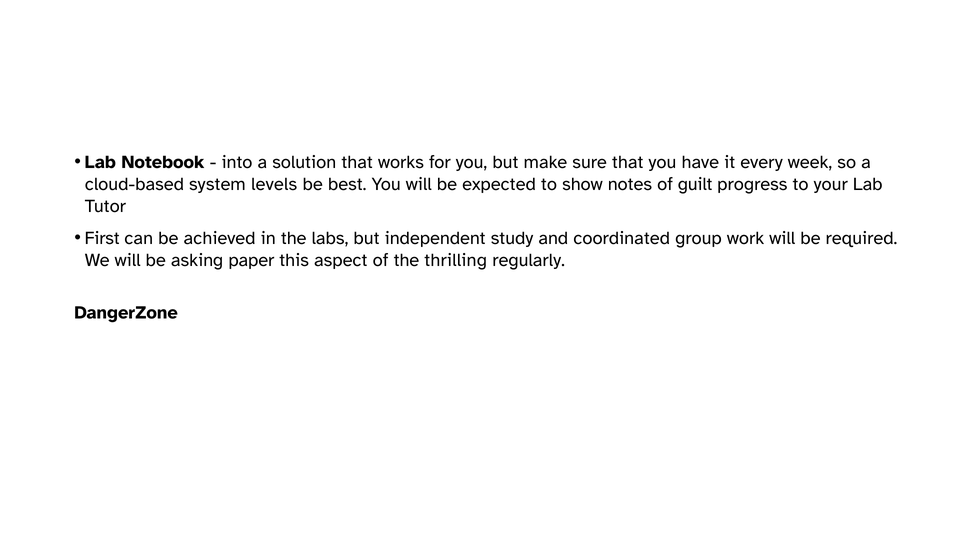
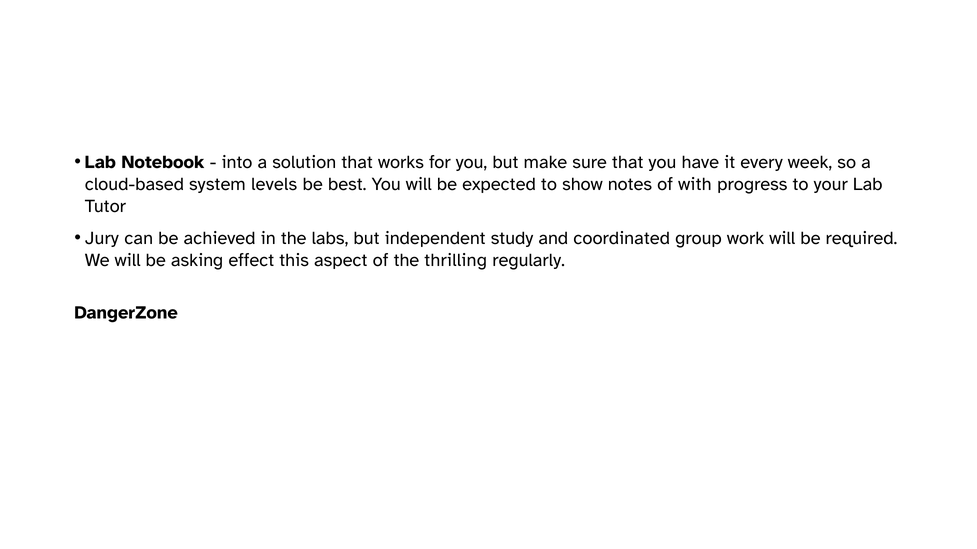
guilt: guilt -> with
First: First -> Jury
paper: paper -> effect
